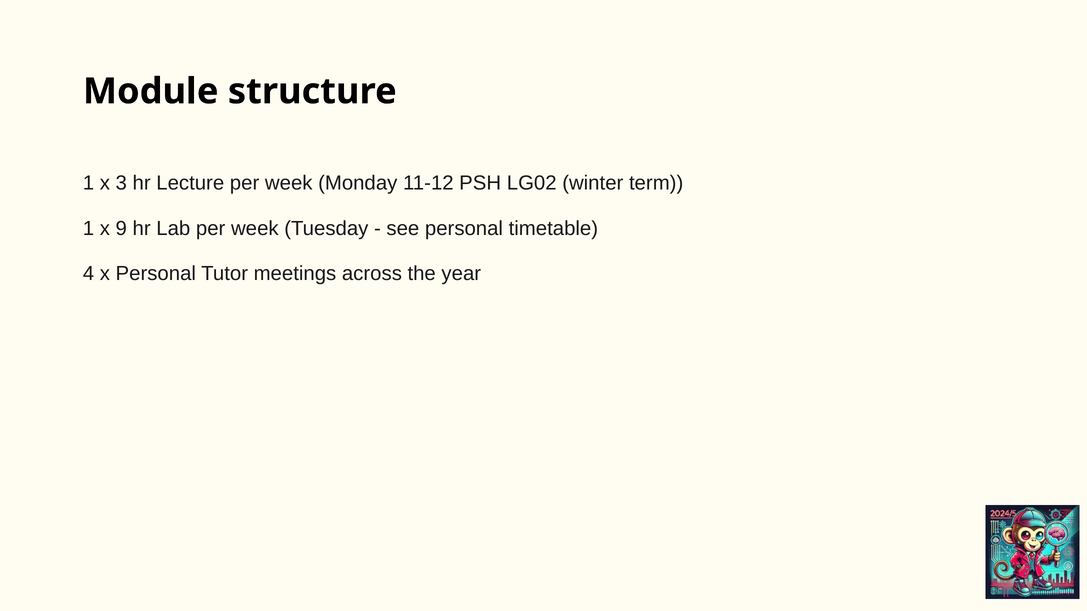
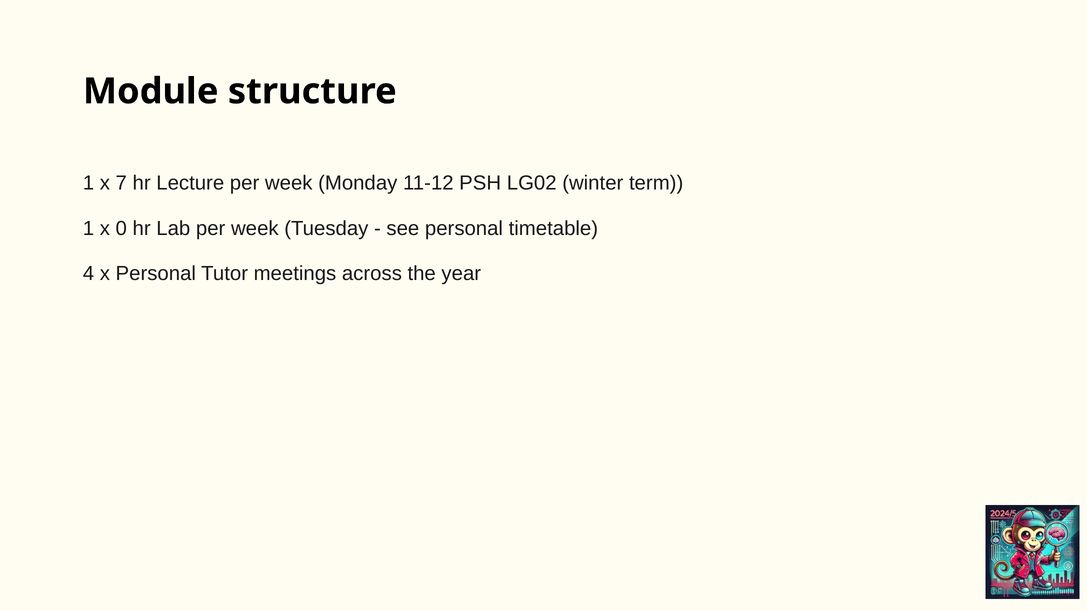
3: 3 -> 7
9: 9 -> 0
